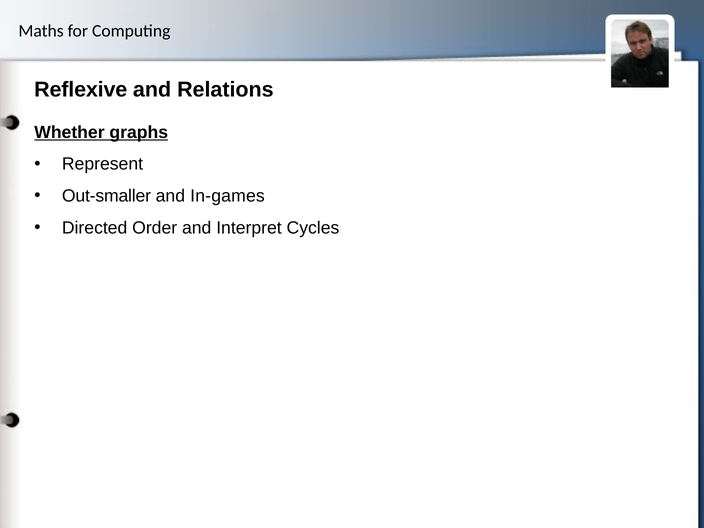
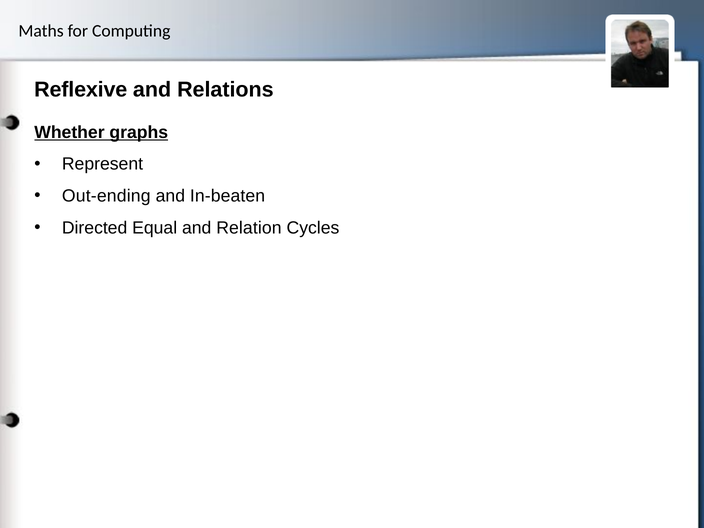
Out-smaller: Out-smaller -> Out-ending
In-games: In-games -> In-beaten
Order: Order -> Equal
Interpret: Interpret -> Relation
